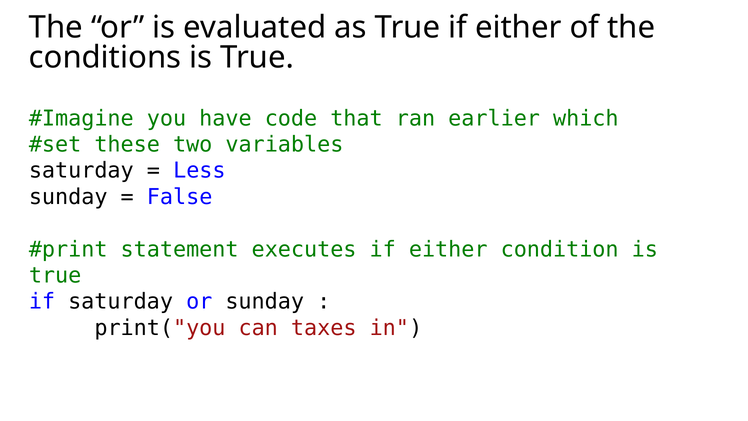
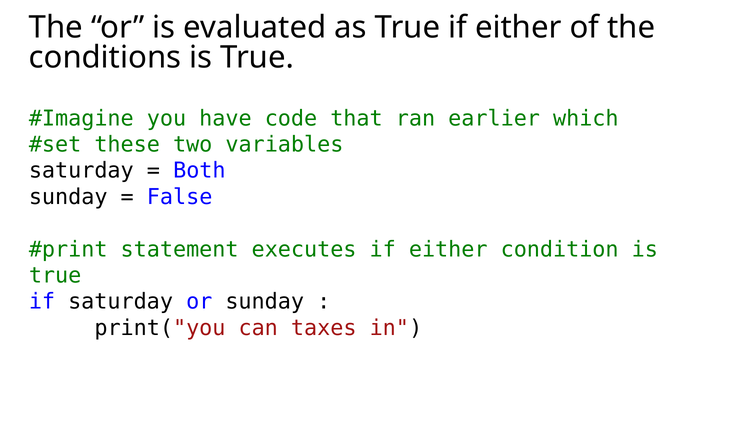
Less: Less -> Both
